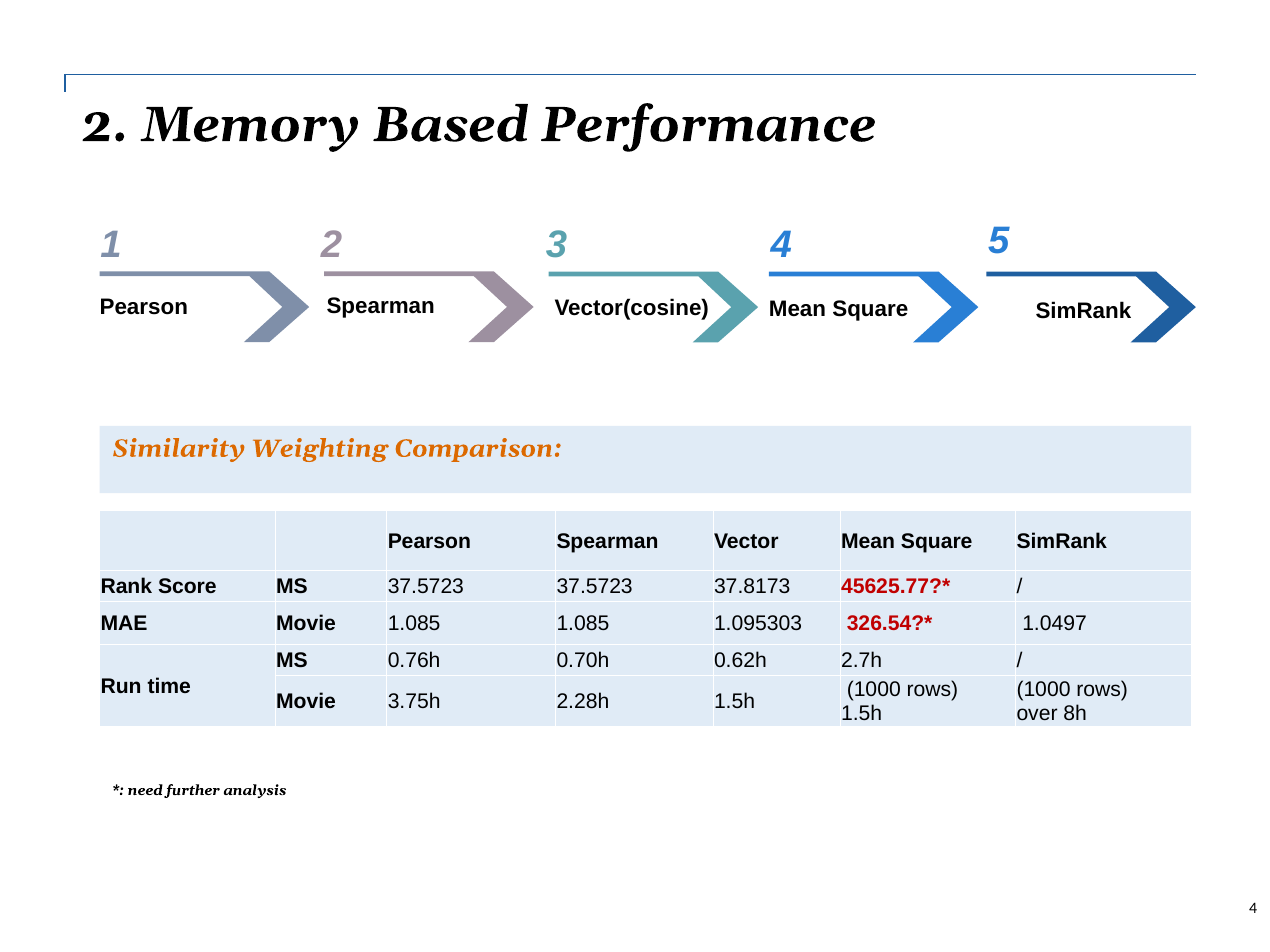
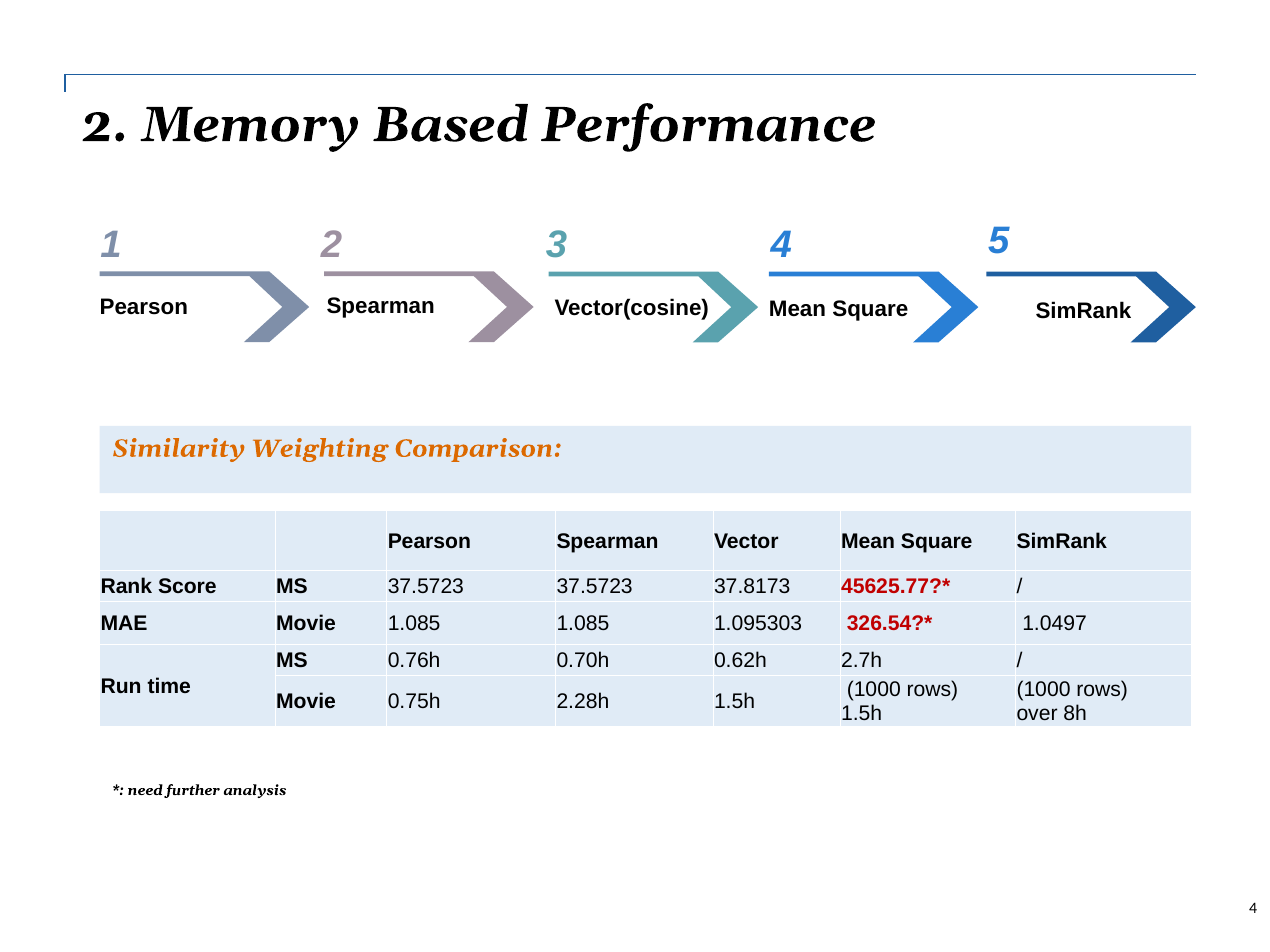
3.75h: 3.75h -> 0.75h
